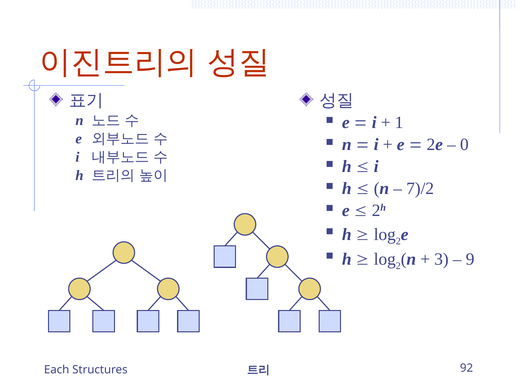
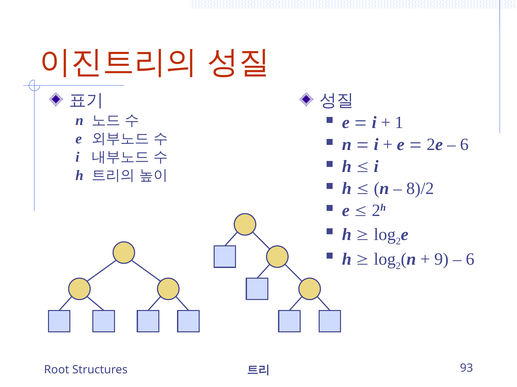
0 at (464, 145): 0 -> 6
7)/2: 7)/2 -> 8)/2
3: 3 -> 9
9 at (470, 260): 9 -> 6
Each: Each -> Root
92: 92 -> 93
